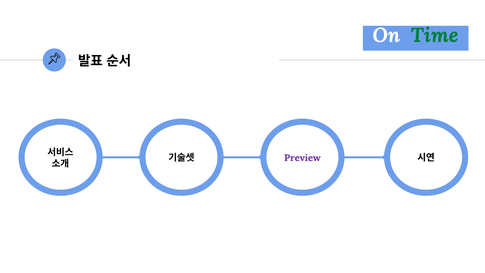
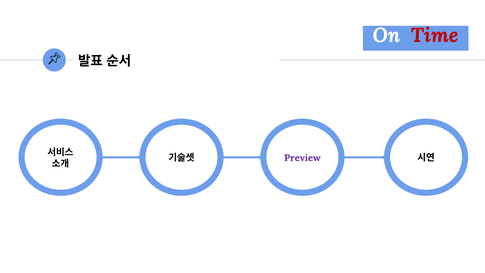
Time colour: green -> red
